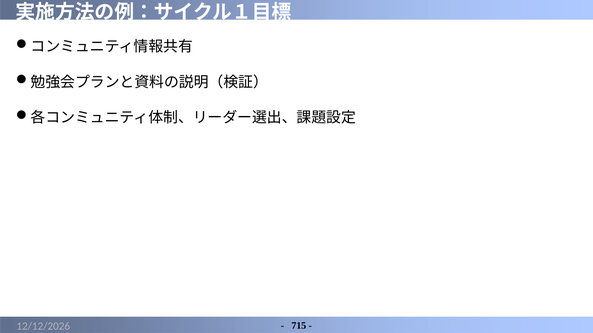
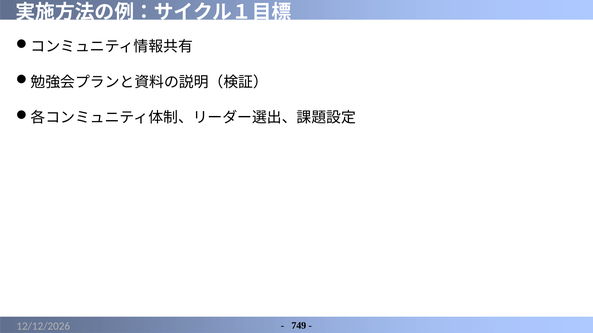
715: 715 -> 749
